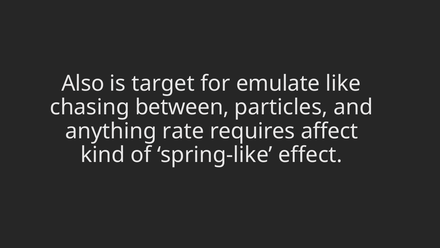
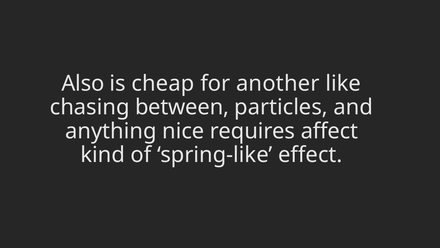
target: target -> cheap
emulate: emulate -> another
rate: rate -> nice
